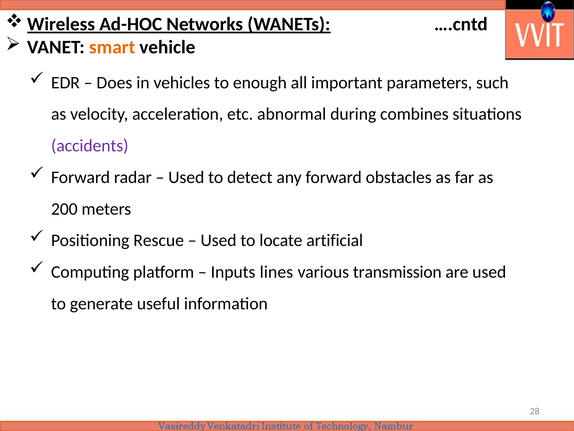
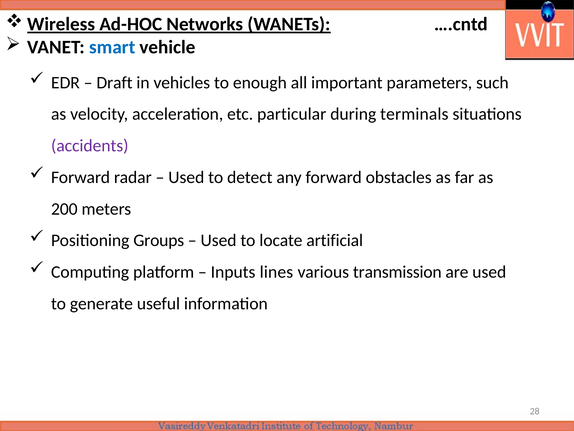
smart colour: orange -> blue
Does: Does -> Draft
abnormal: abnormal -> particular
combines: combines -> terminals
Rescue: Rescue -> Groups
